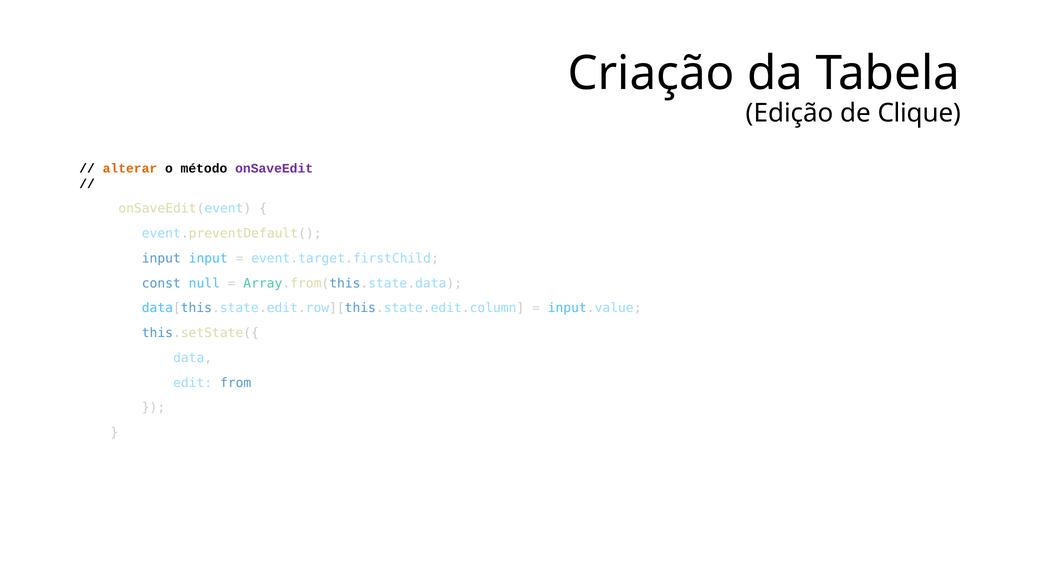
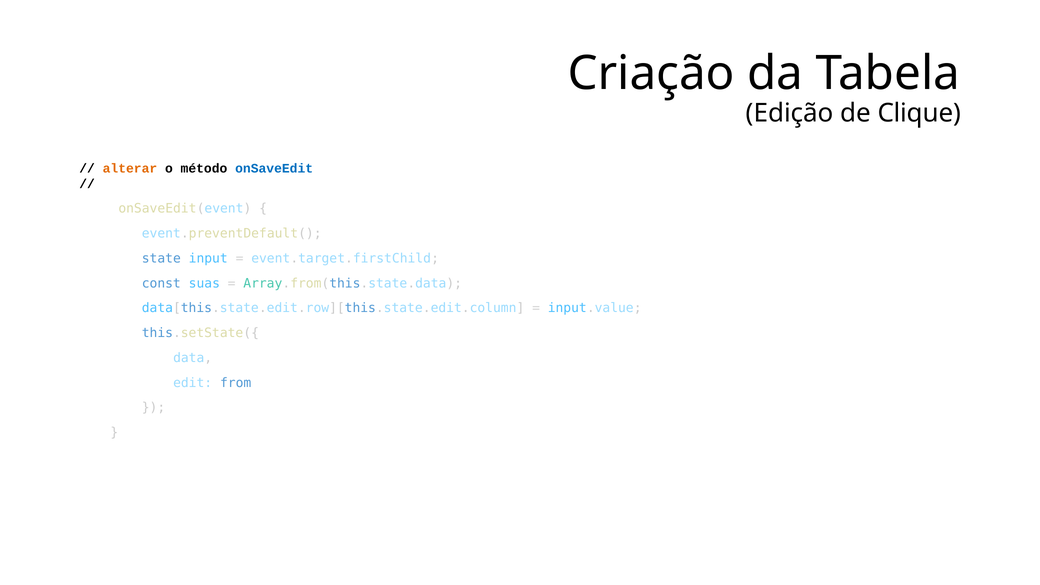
onSaveEdit colour: purple -> blue
input at (161, 258): input -> state
null: null -> suas
